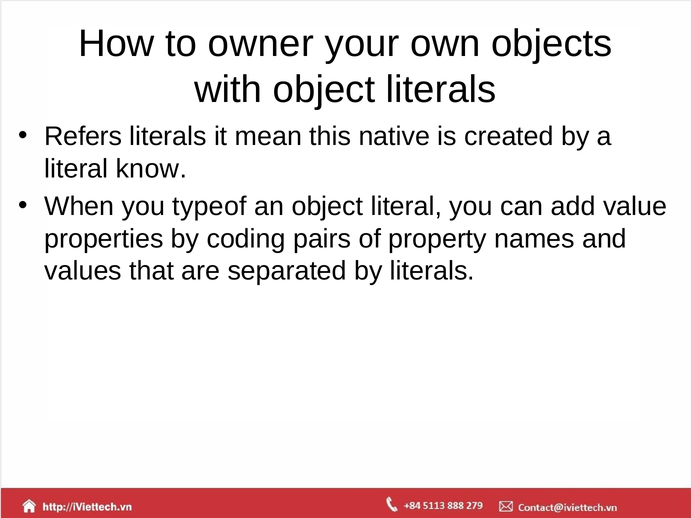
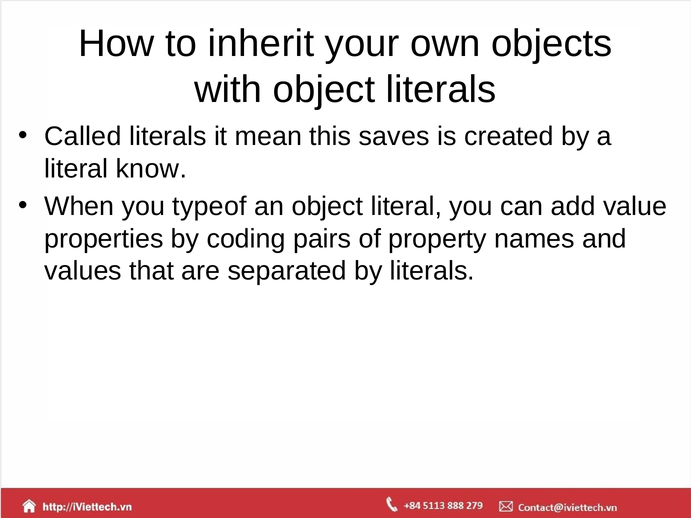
owner: owner -> inherit
Refers: Refers -> Called
native: native -> saves
